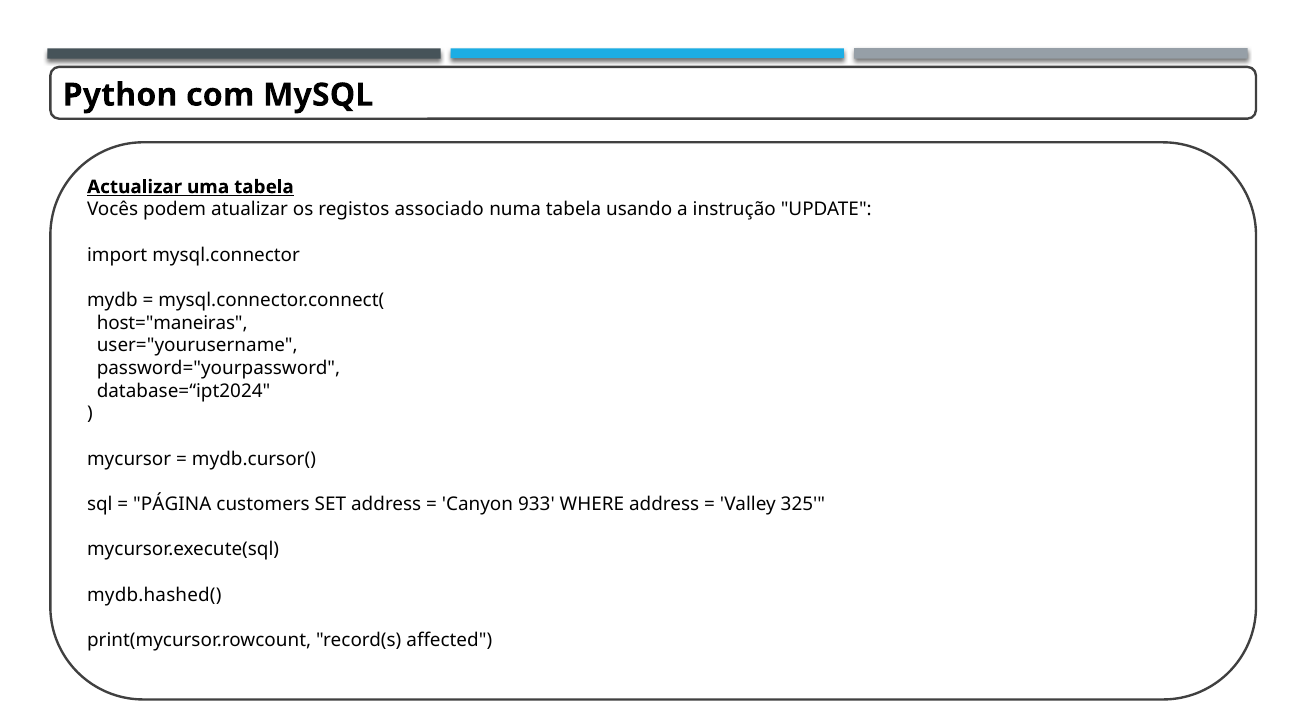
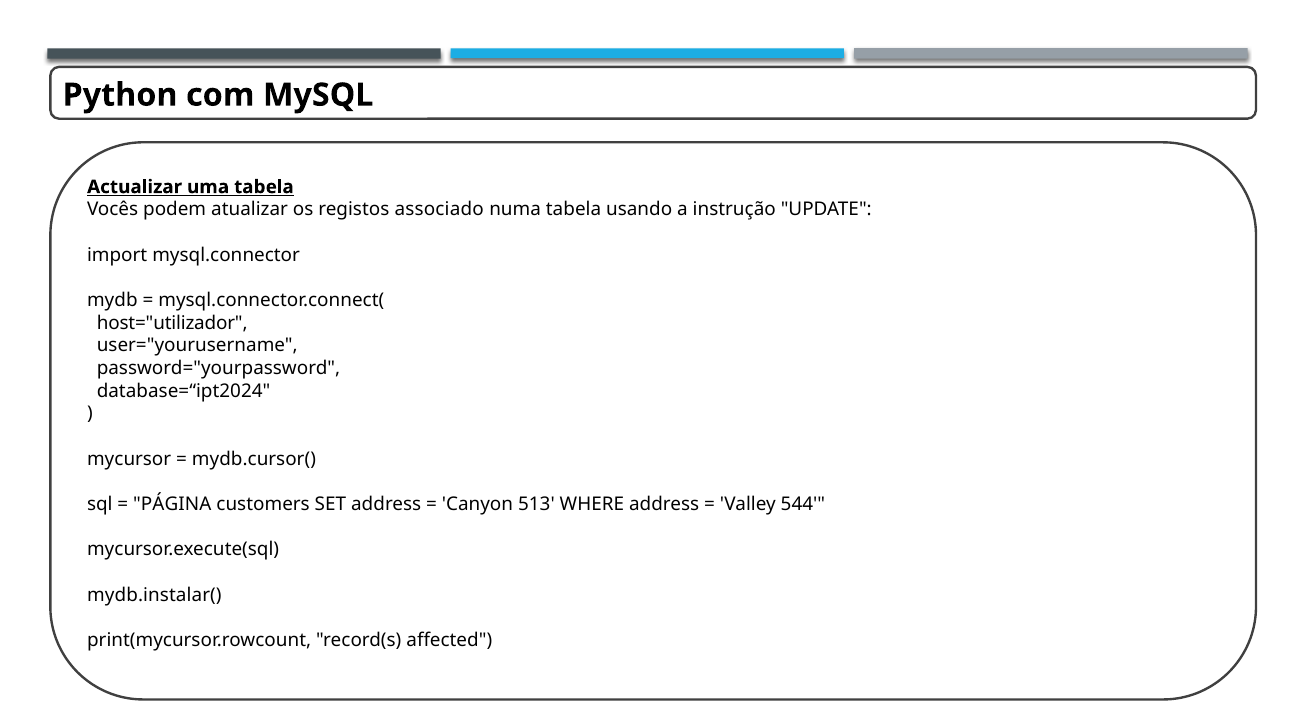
host="maneiras: host="maneiras -> host="utilizador
933: 933 -> 513
325: 325 -> 544
mydb.hashed(: mydb.hashed( -> mydb.instalar(
